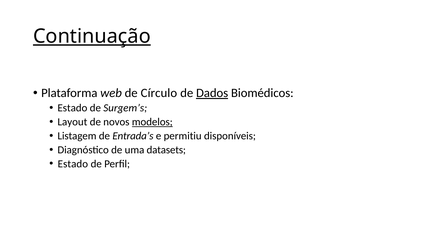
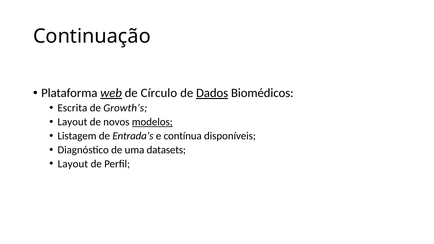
Continuação underline: present -> none
web underline: none -> present
Estado at (72, 108): Estado -> Escrita
Surgem’s: Surgem’s -> Growth’s
permitiu: permitiu -> contínua
Estado at (73, 164): Estado -> Layout
